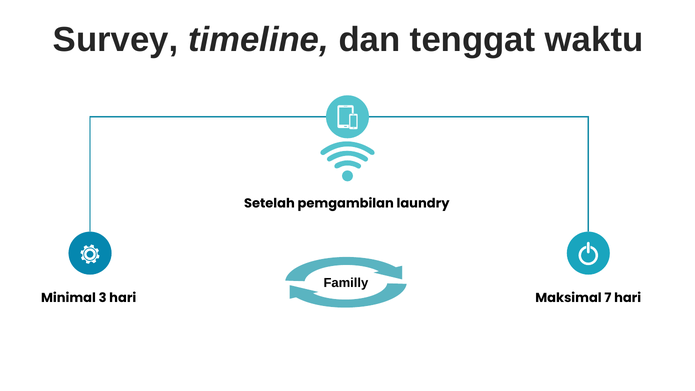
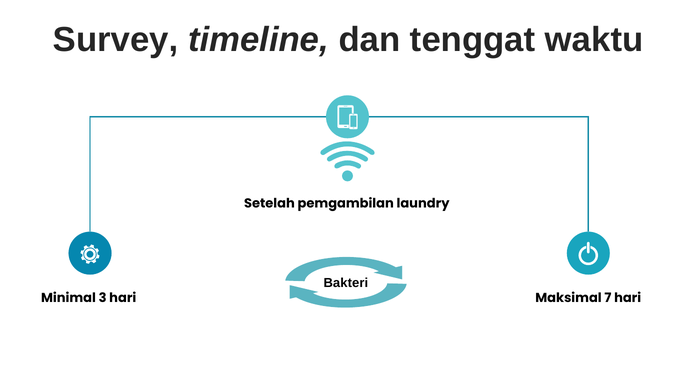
Familly: Familly -> Bakteri
